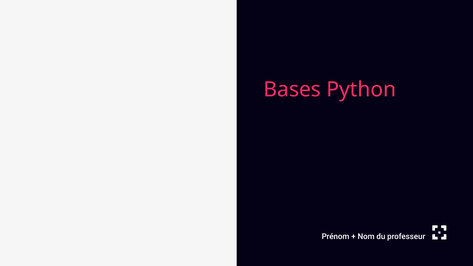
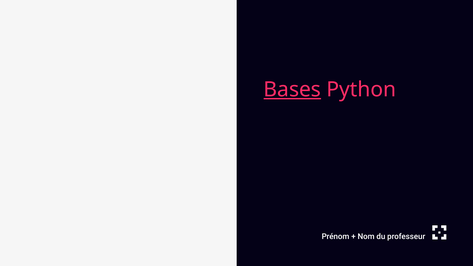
Bases underline: none -> present
